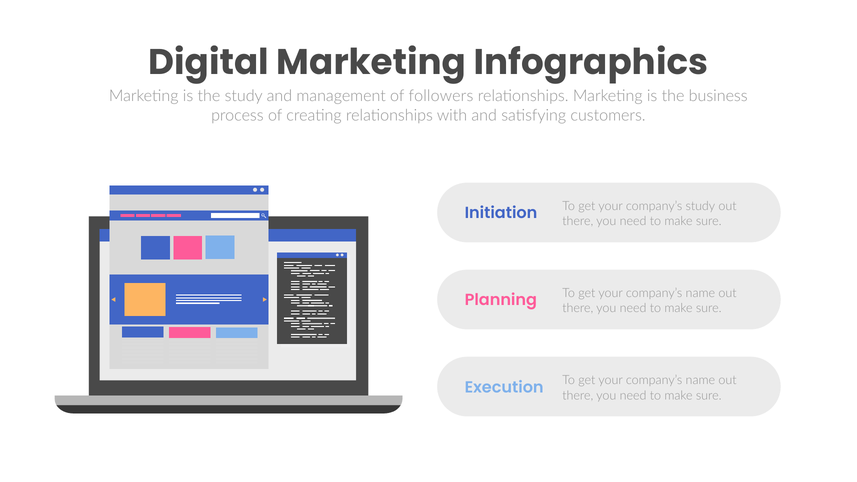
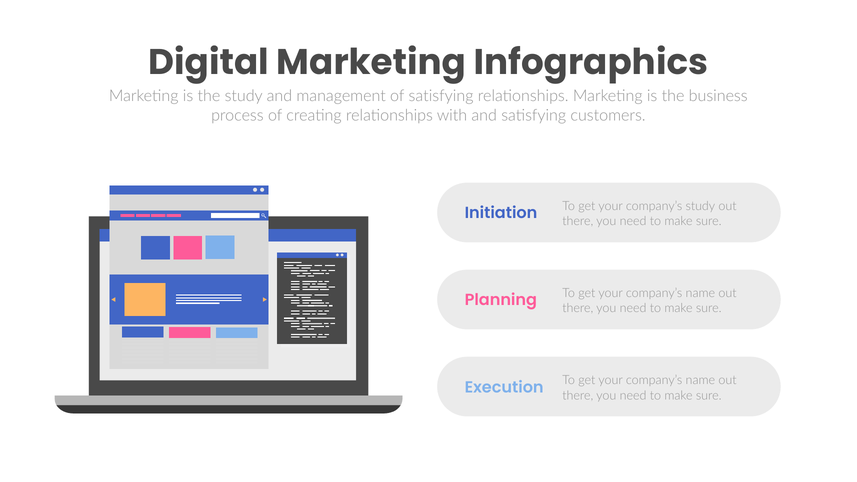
followers at (441, 96): followers -> satisfying
